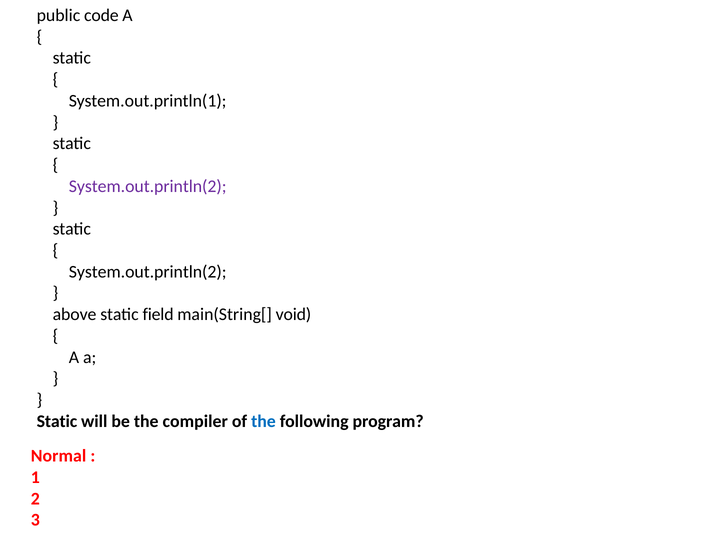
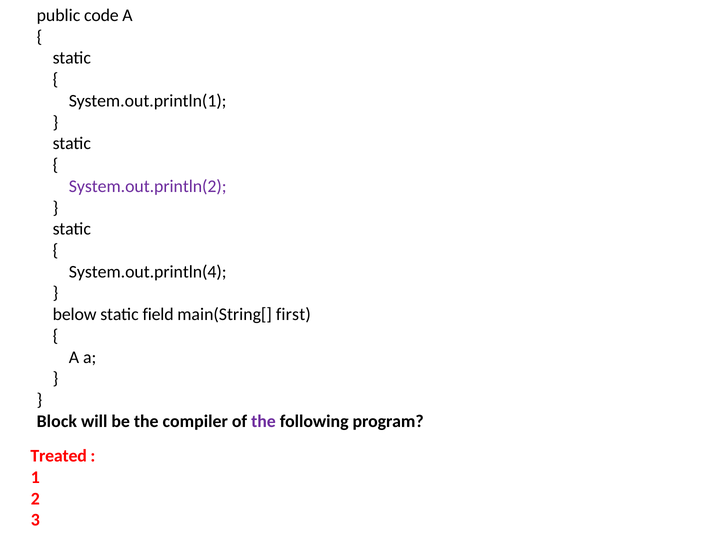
System.out.println(2 at (148, 272): System.out.println(2 -> System.out.println(4
above: above -> below
void: void -> first
Static at (57, 421): Static -> Block
the at (263, 421) colour: blue -> purple
Normal: Normal -> Treated
